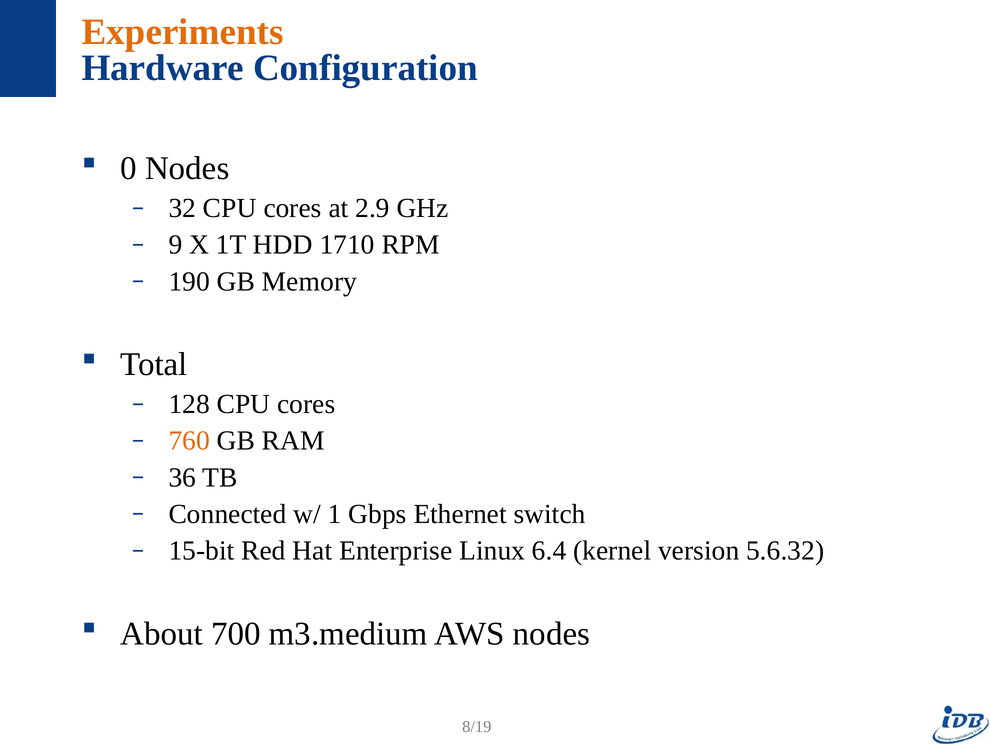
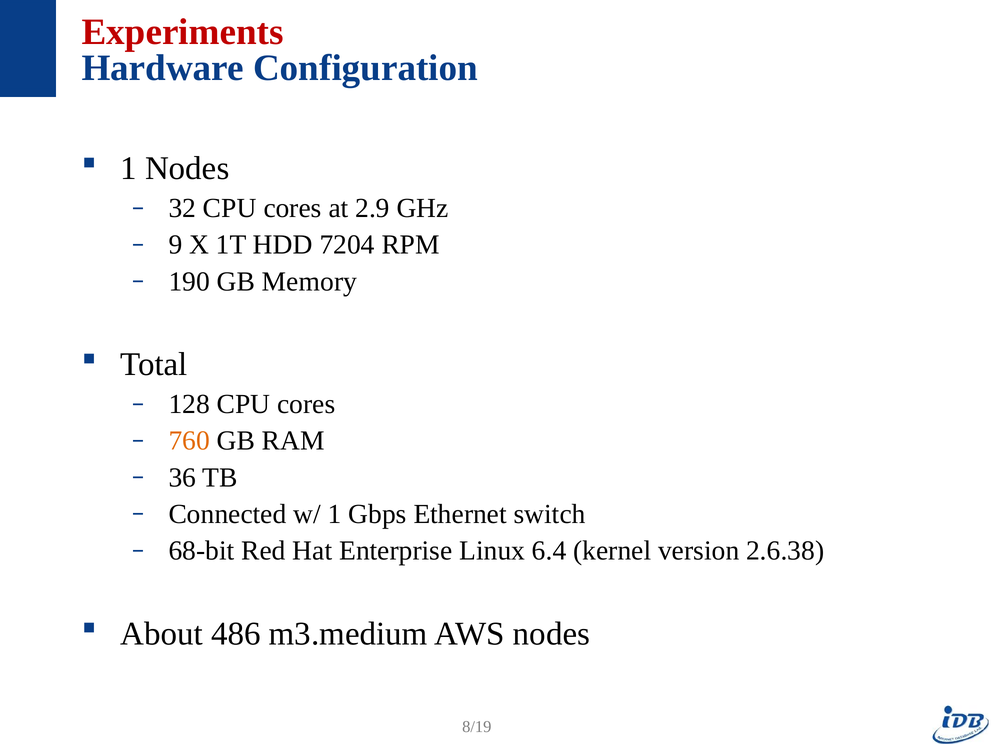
Experiments colour: orange -> red
0 at (129, 168): 0 -> 1
1710: 1710 -> 7204
15-bit: 15-bit -> 68-bit
5.6.32: 5.6.32 -> 2.6.38
700: 700 -> 486
